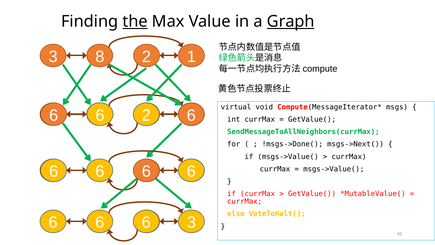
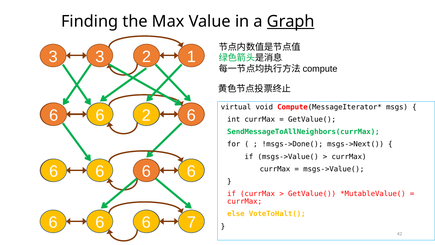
the underline: present -> none
3 8: 8 -> 3
3 at (191, 222): 3 -> 7
